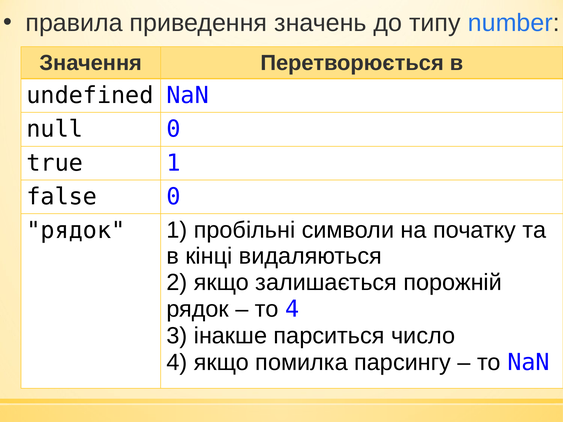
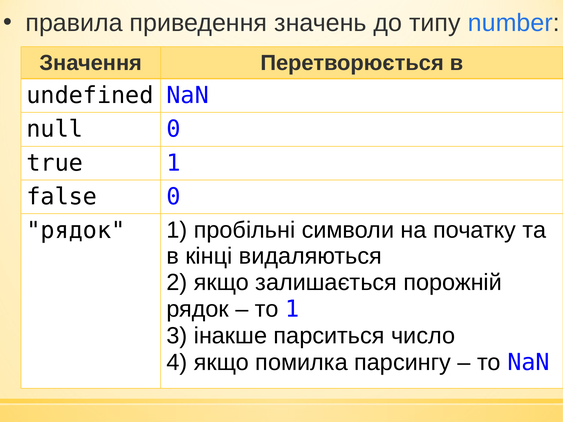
то 4: 4 -> 1
